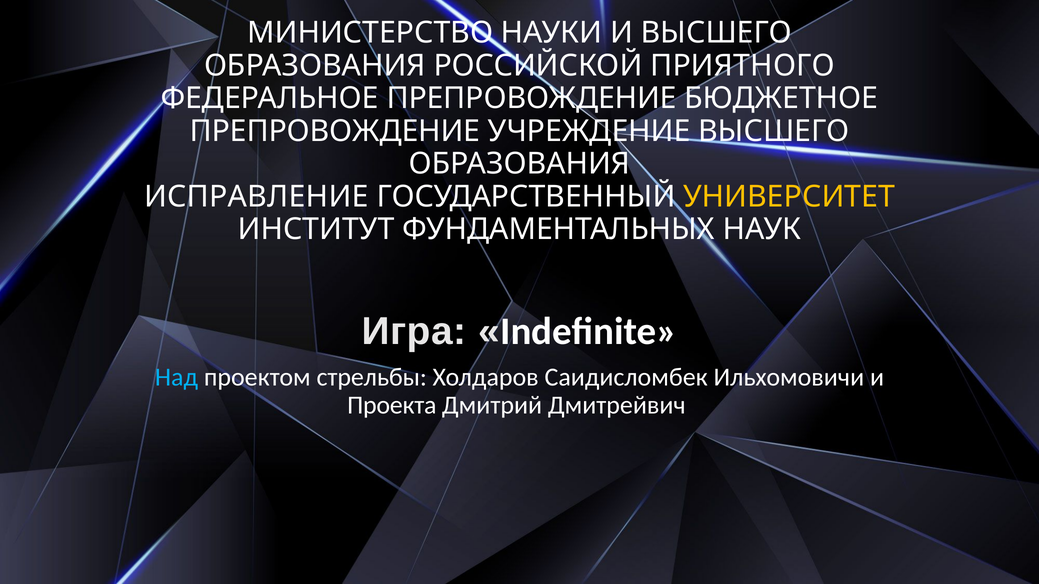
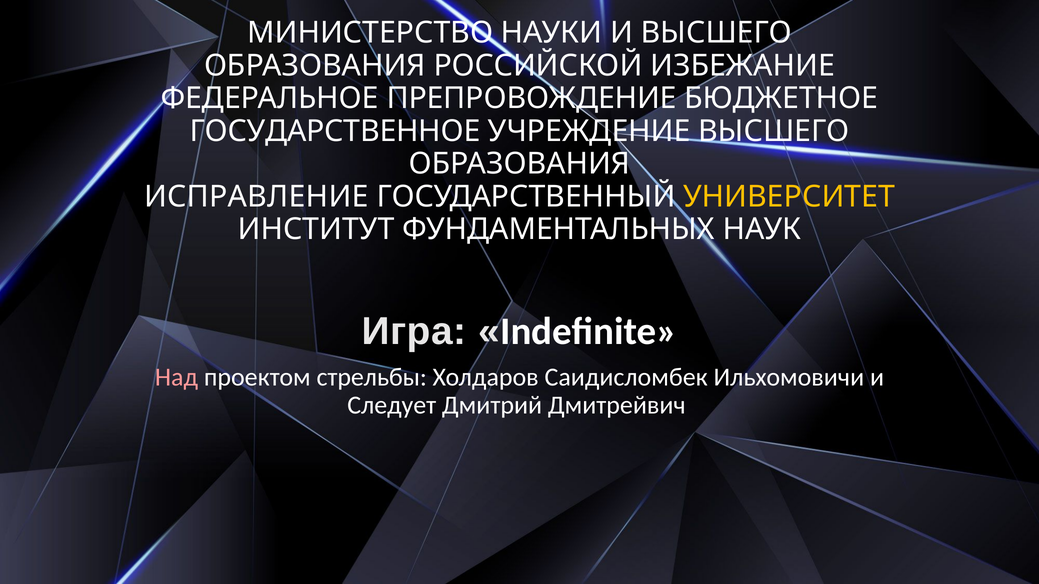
ПРИЯТНОГО: ПРИЯТНОГО -> ИЗБЕЖАНИЕ
ПРЕПРОВОЖДЕНИЕ at (335, 131): ПРЕПРОВОЖДЕНИЕ -> ГОСУДАРСТВЕННОЕ
Над colour: light blue -> pink
Проекта: Проекта -> Следует
